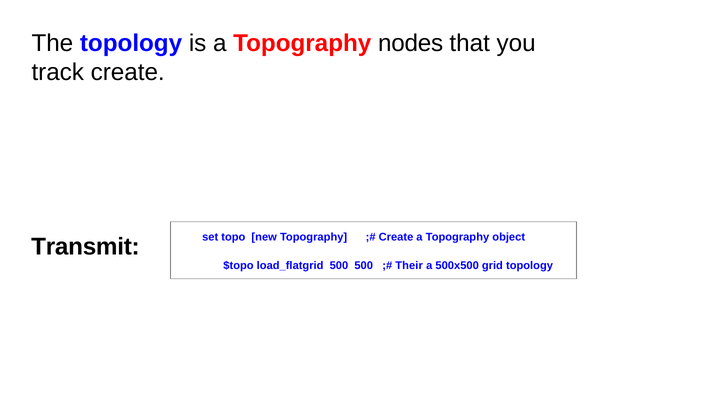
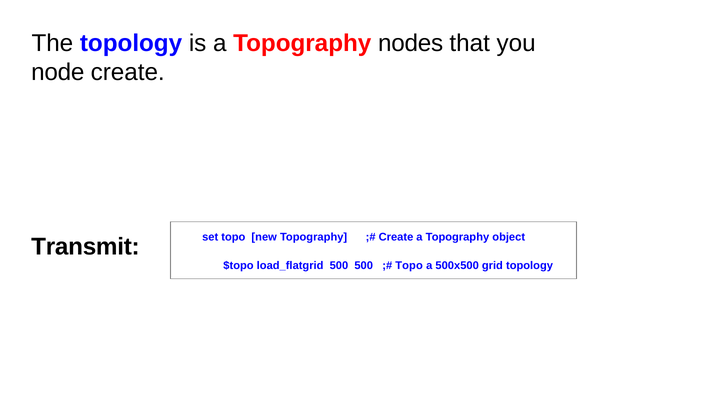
track: track -> node
Their at (409, 265): Their -> Topo
